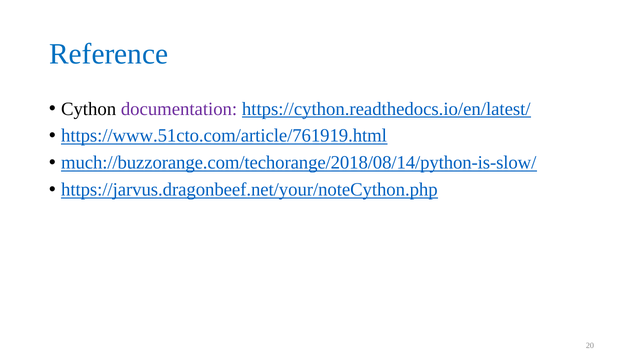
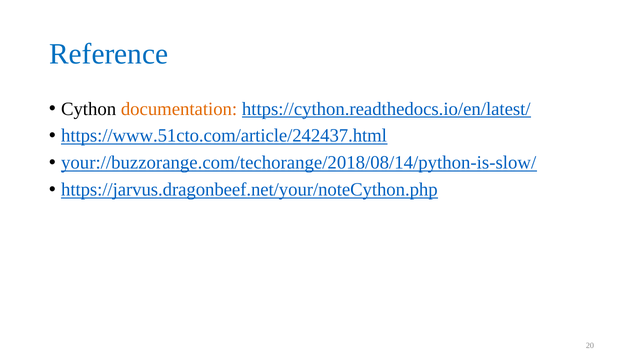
documentation colour: purple -> orange
https://www.51cto.com/article/761919.html: https://www.51cto.com/article/761919.html -> https://www.51cto.com/article/242437.html
much://buzzorange.com/techorange/2018/08/14/python-is-slow/: much://buzzorange.com/techorange/2018/08/14/python-is-slow/ -> your://buzzorange.com/techorange/2018/08/14/python-is-slow/
